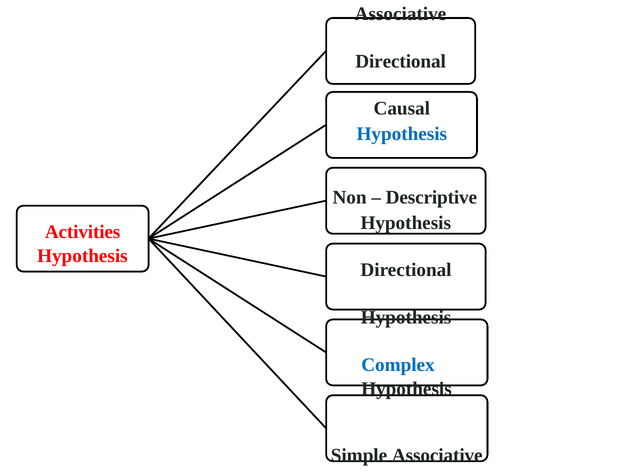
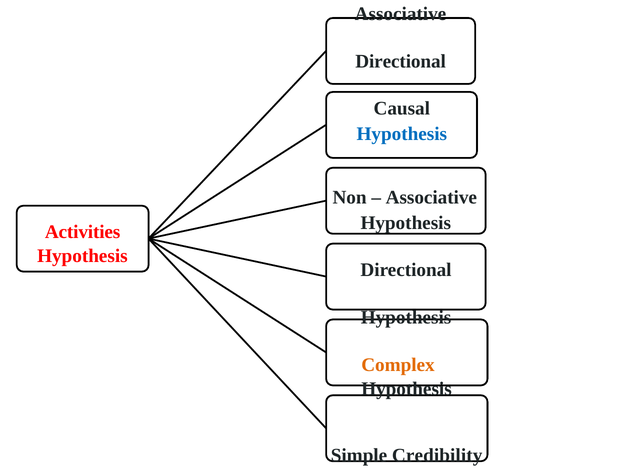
Descriptive at (431, 197): Descriptive -> Associative
Complex colour: blue -> orange
Simple Associative: Associative -> Credibility
